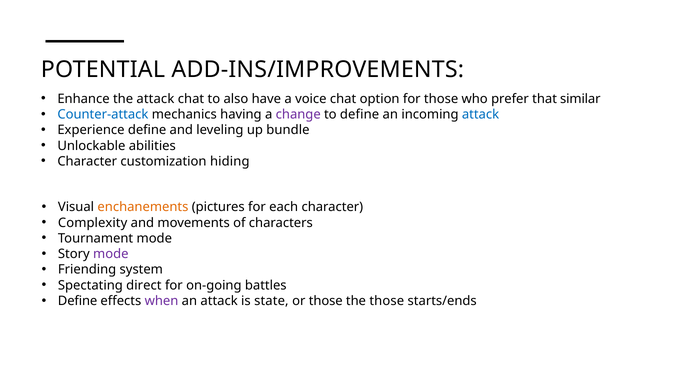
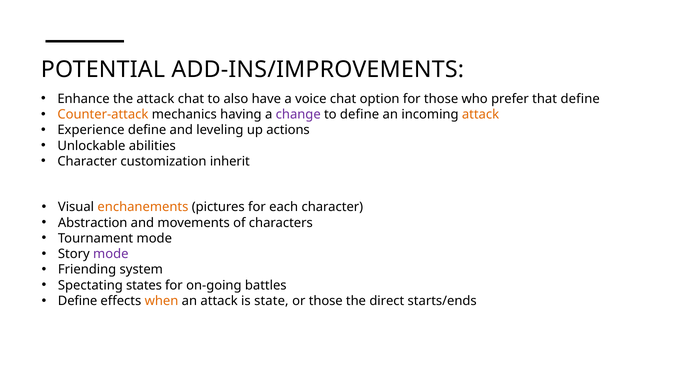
that similar: similar -> define
Counter-attack colour: blue -> orange
attack at (481, 114) colour: blue -> orange
bundle: bundle -> actions
hiding: hiding -> inherit
Complexity: Complexity -> Abstraction
direct: direct -> states
when colour: purple -> orange
the those: those -> direct
